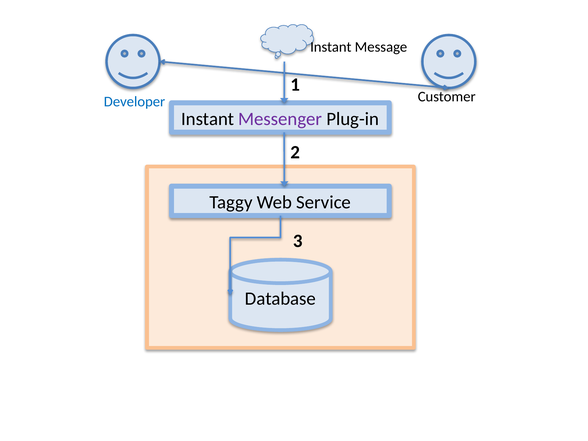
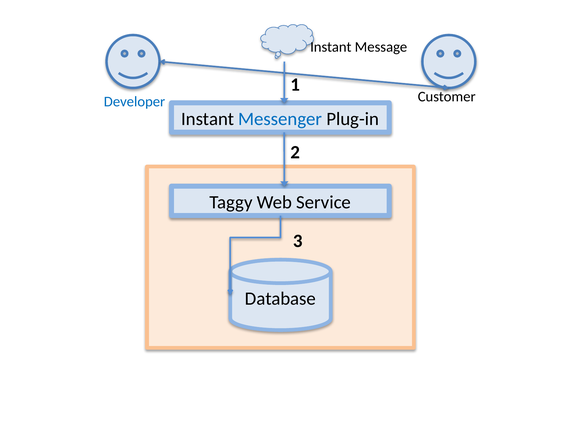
Messenger colour: purple -> blue
